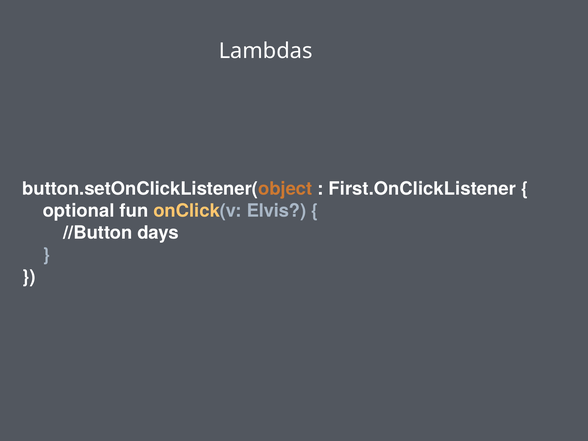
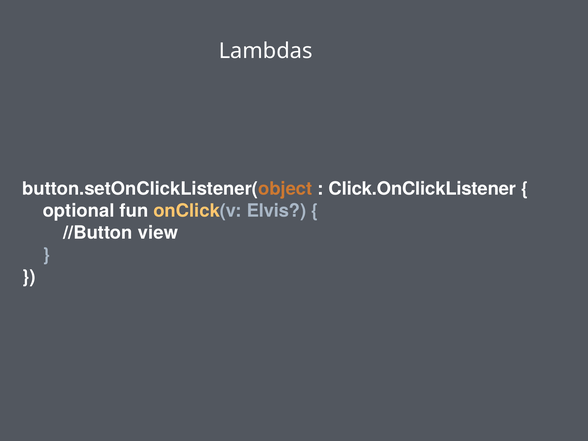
First.OnClickListener: First.OnClickListener -> Click.OnClickListener
days: days -> view
